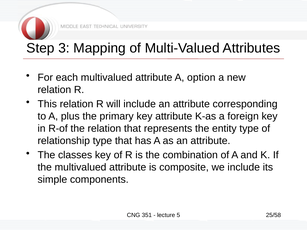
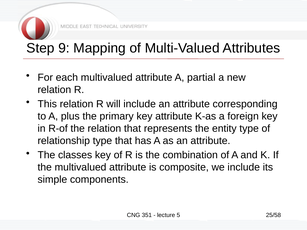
3: 3 -> 9
option: option -> partial
